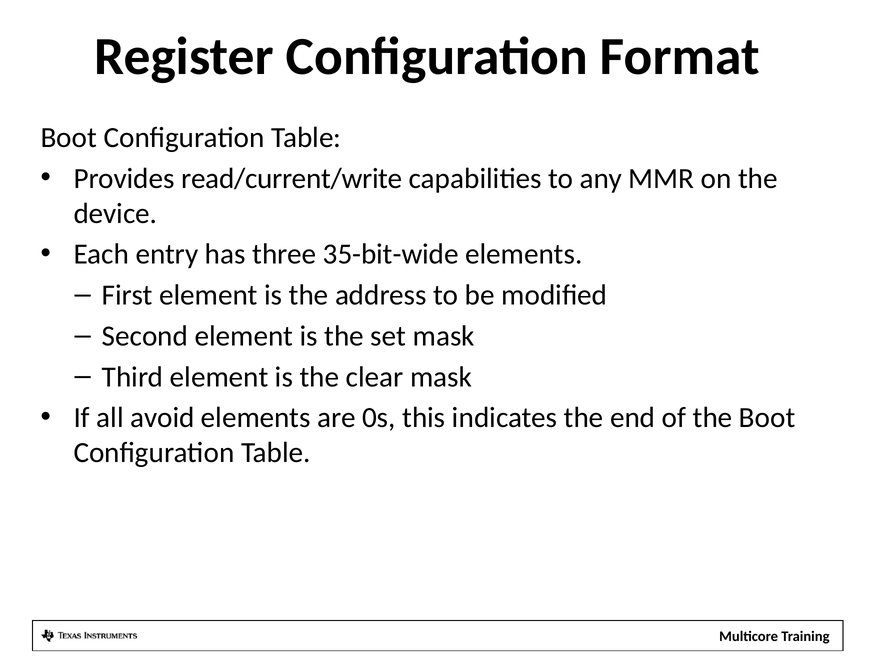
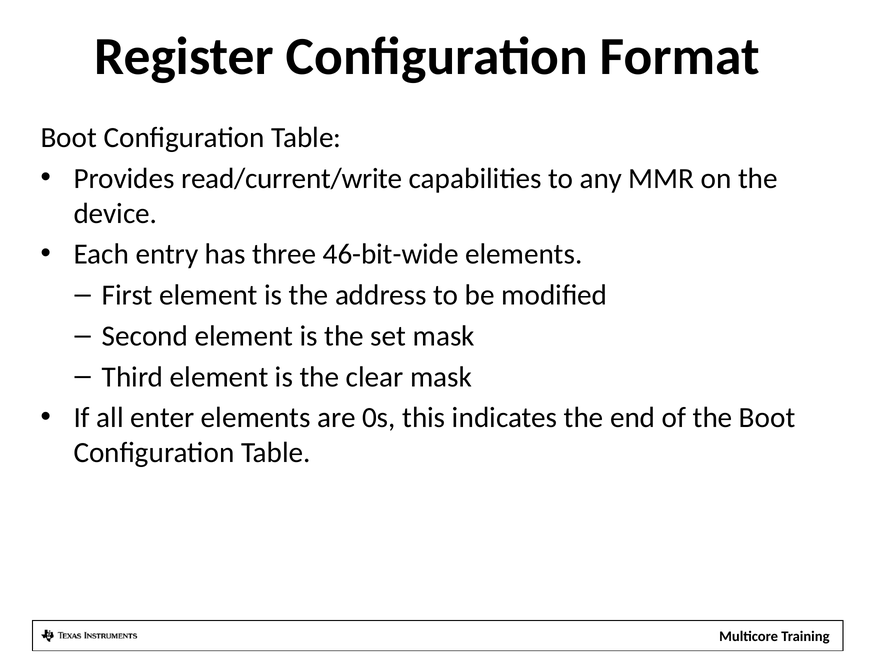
35-bit-wide: 35-bit-wide -> 46-bit-wide
avoid: avoid -> enter
